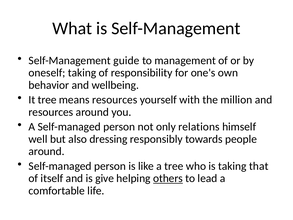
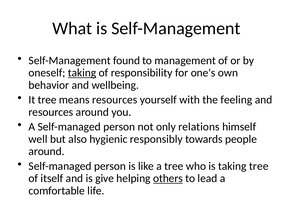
guide: guide -> found
taking at (82, 73) underline: none -> present
million: million -> feeling
dressing: dressing -> hygienic
taking that: that -> tree
